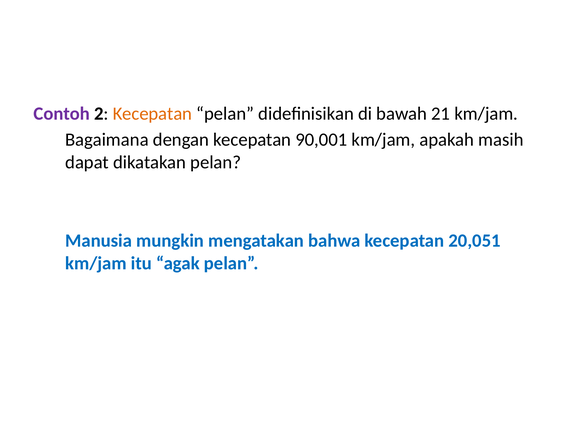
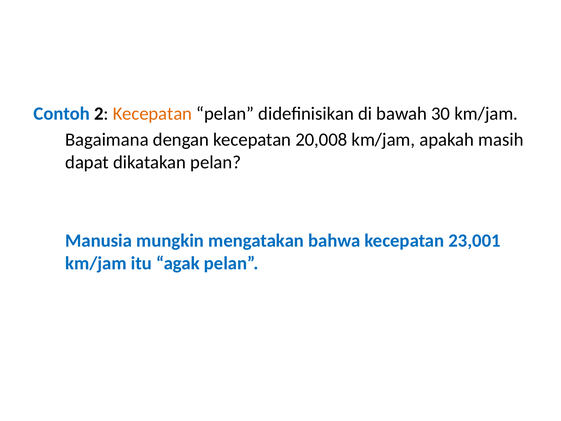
Contoh colour: purple -> blue
21: 21 -> 30
90,001: 90,001 -> 20,008
20,051: 20,051 -> 23,001
